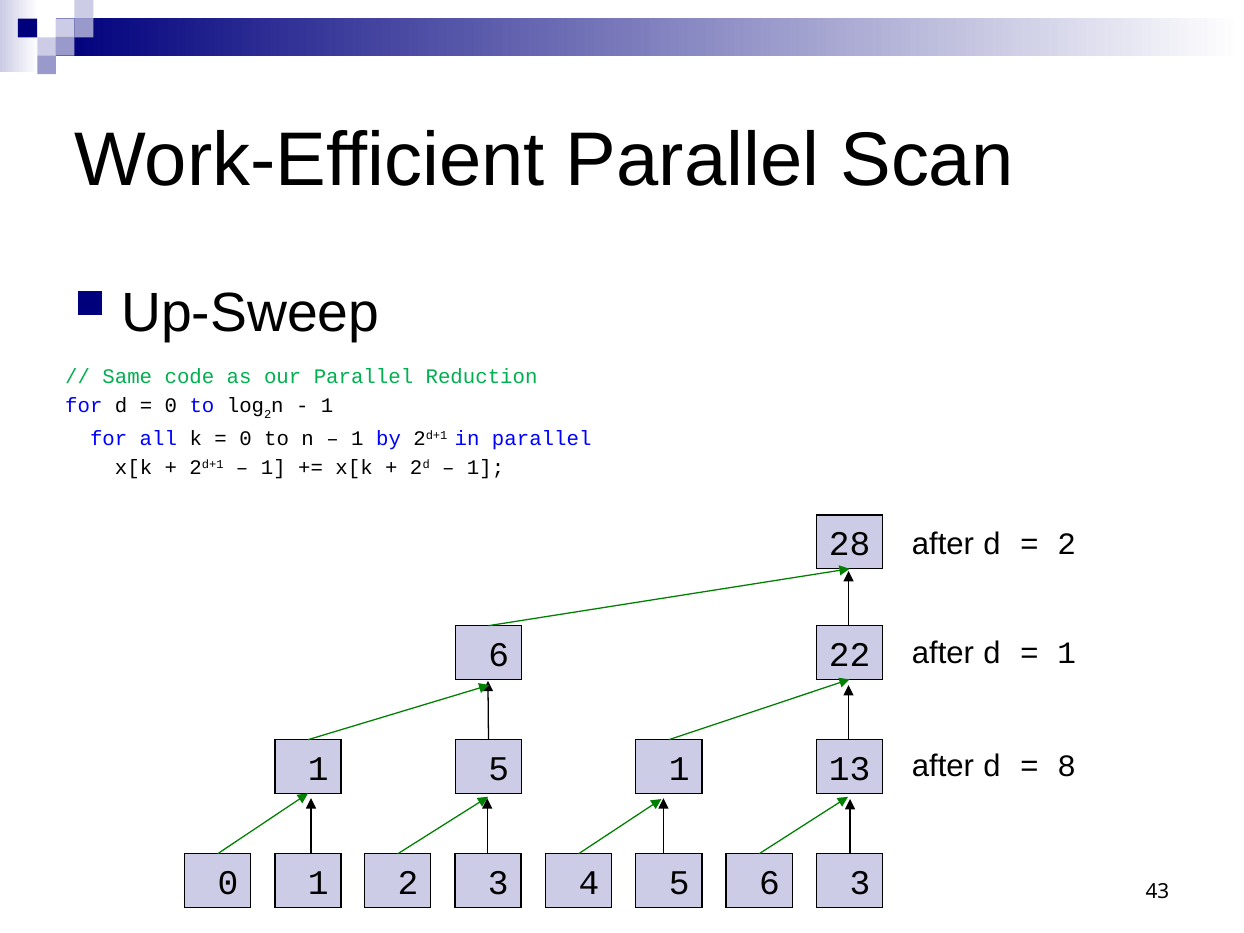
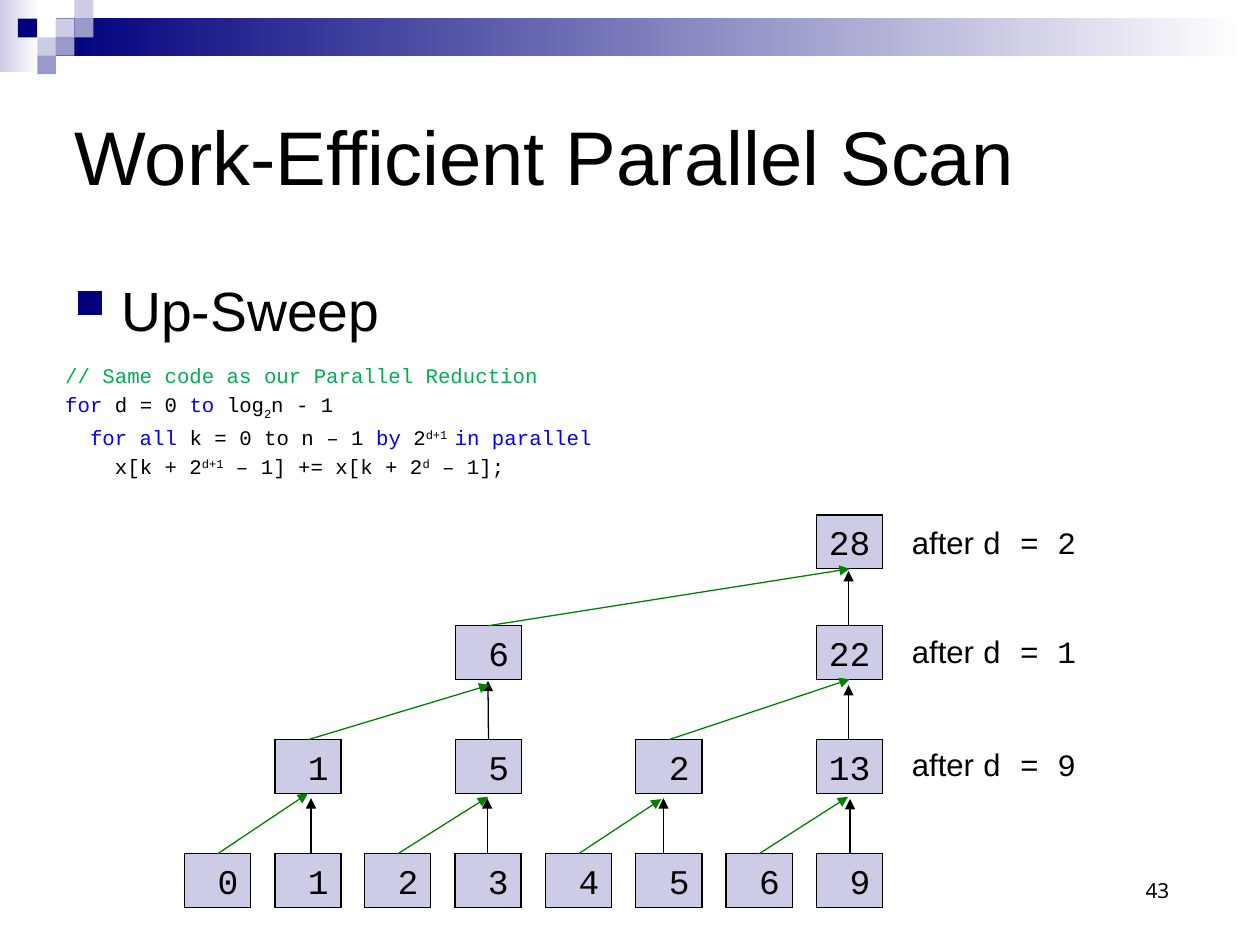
8 at (1067, 766): 8 -> 9
1 1: 1 -> 2
6 3: 3 -> 9
